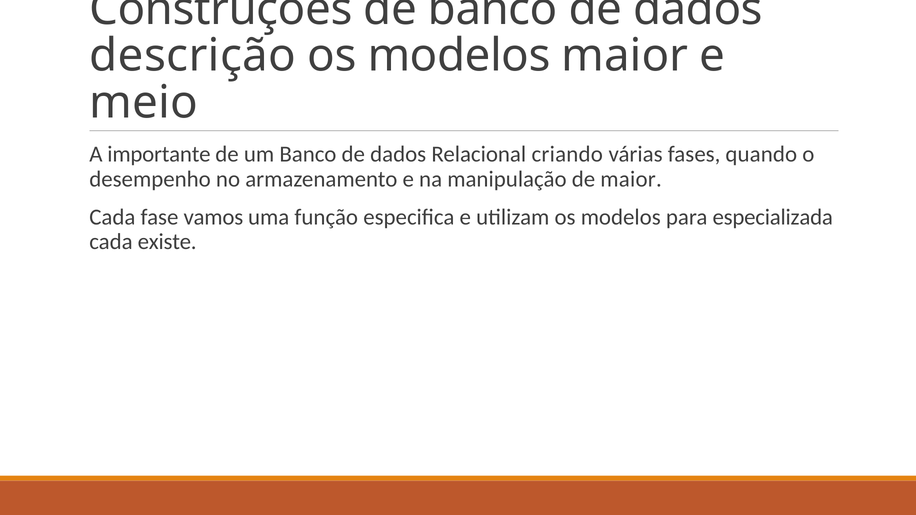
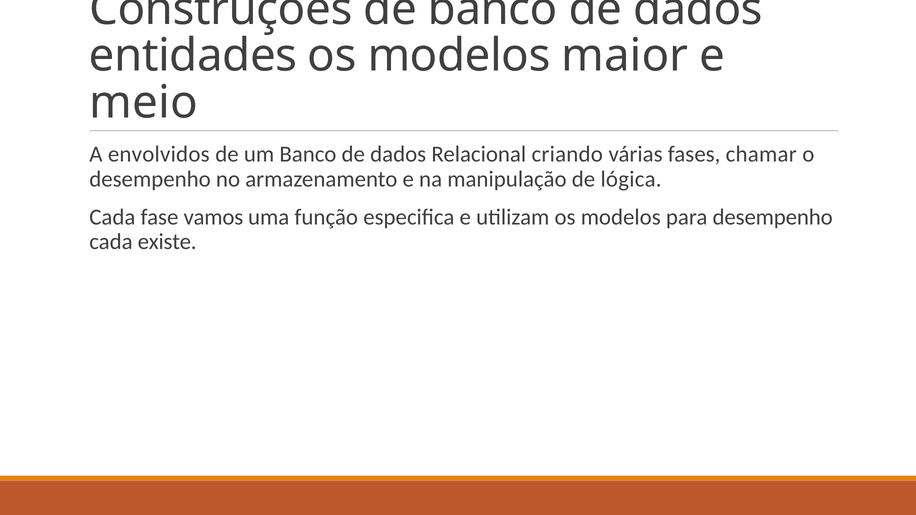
descrição: descrição -> entidades
importante: importante -> envolvidos
quando: quando -> chamar
de maior: maior -> lógica
para especializada: especializada -> desempenho
